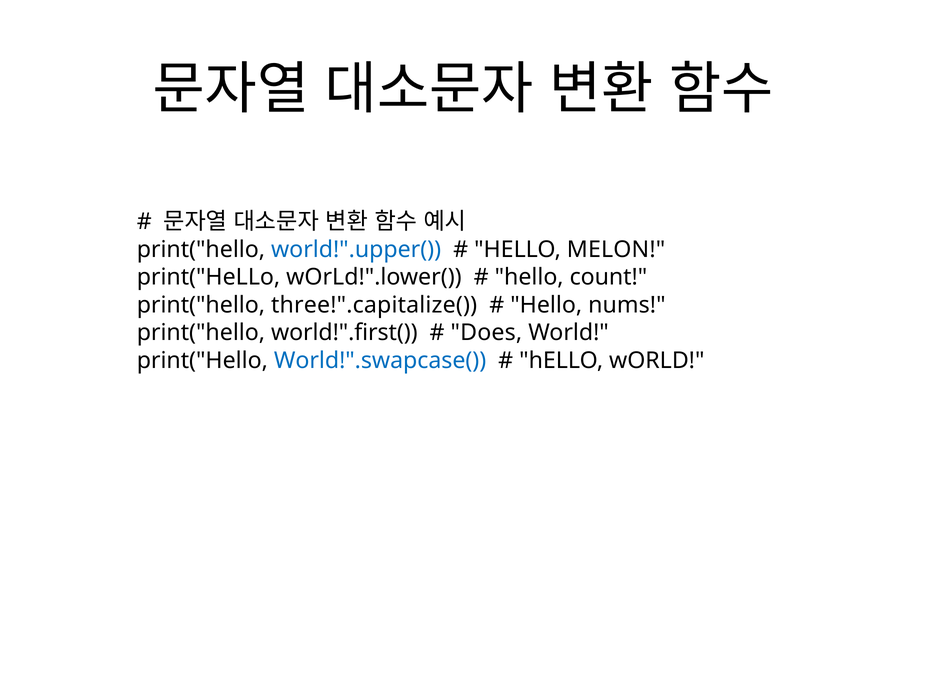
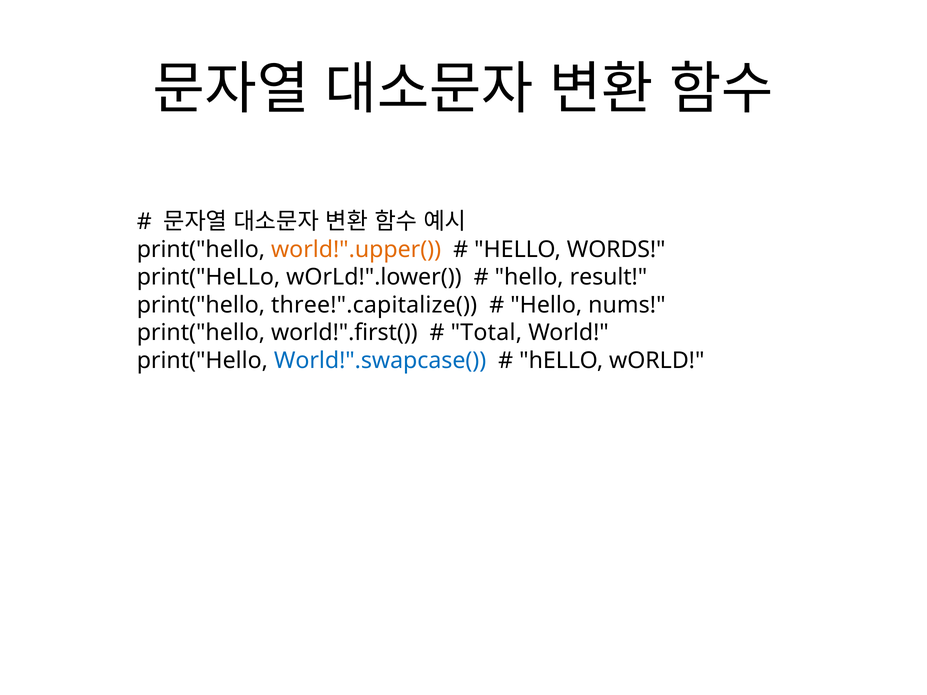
world!".upper( colour: blue -> orange
MELON: MELON -> WORDS
count: count -> result
Does: Does -> Total
